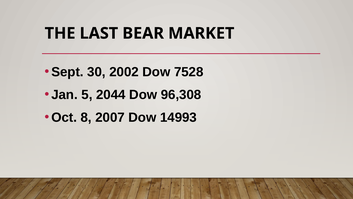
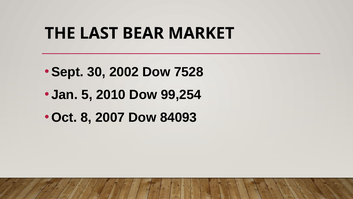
2044: 2044 -> 2010
96,308: 96,308 -> 99,254
14993: 14993 -> 84093
